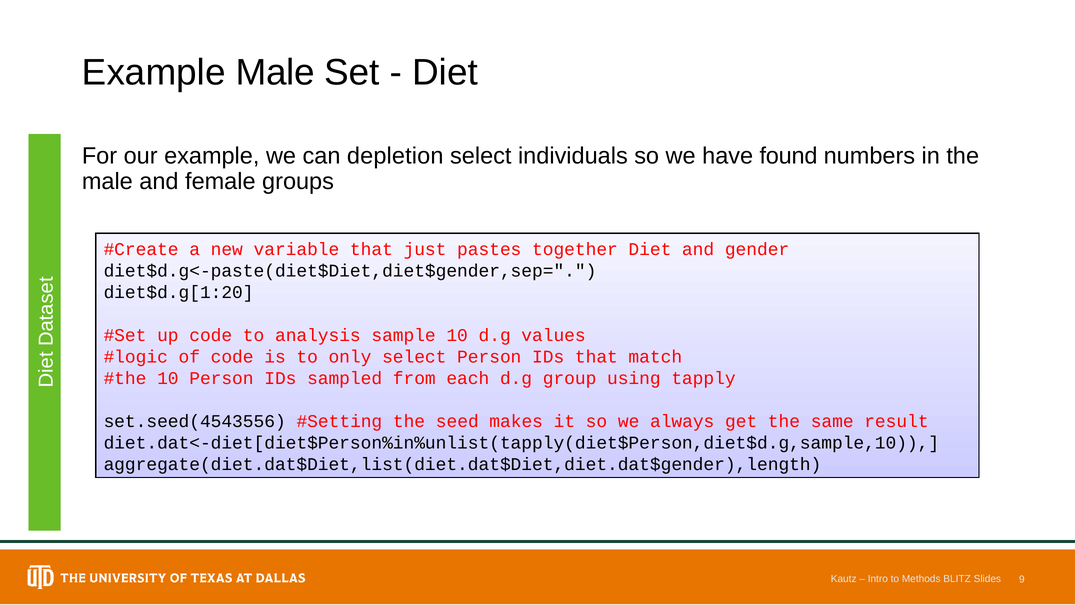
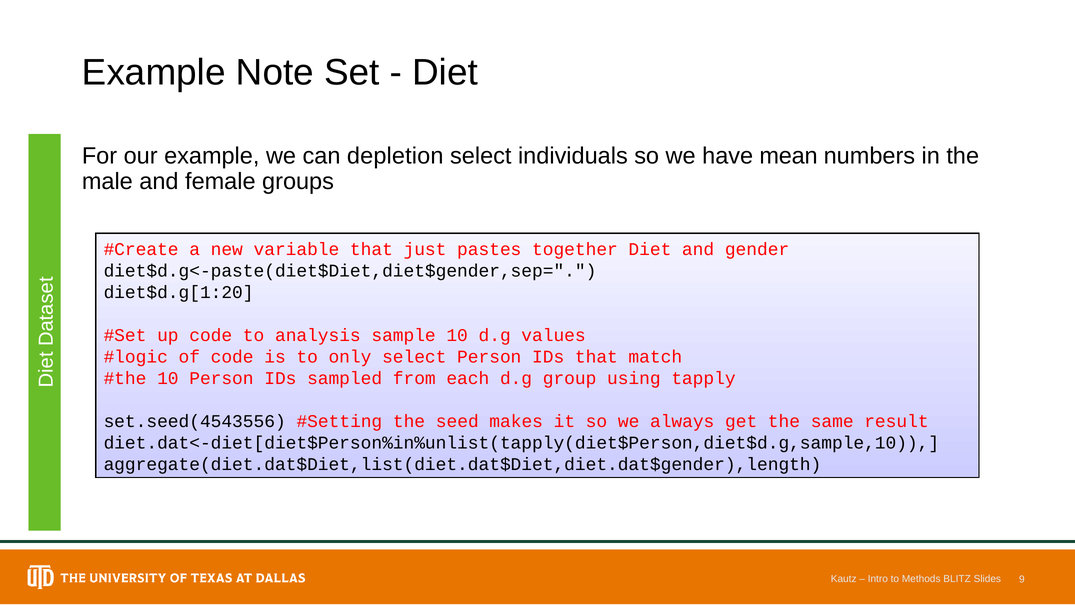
Example Male: Male -> Note
found: found -> mean
